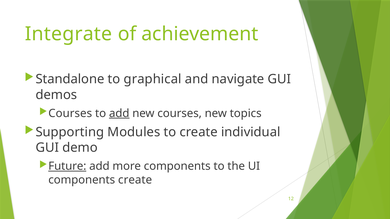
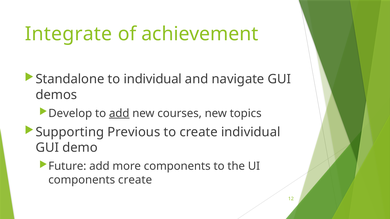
to graphical: graphical -> individual
Courses at (70, 113): Courses -> Develop
Modules: Modules -> Previous
Future underline: present -> none
